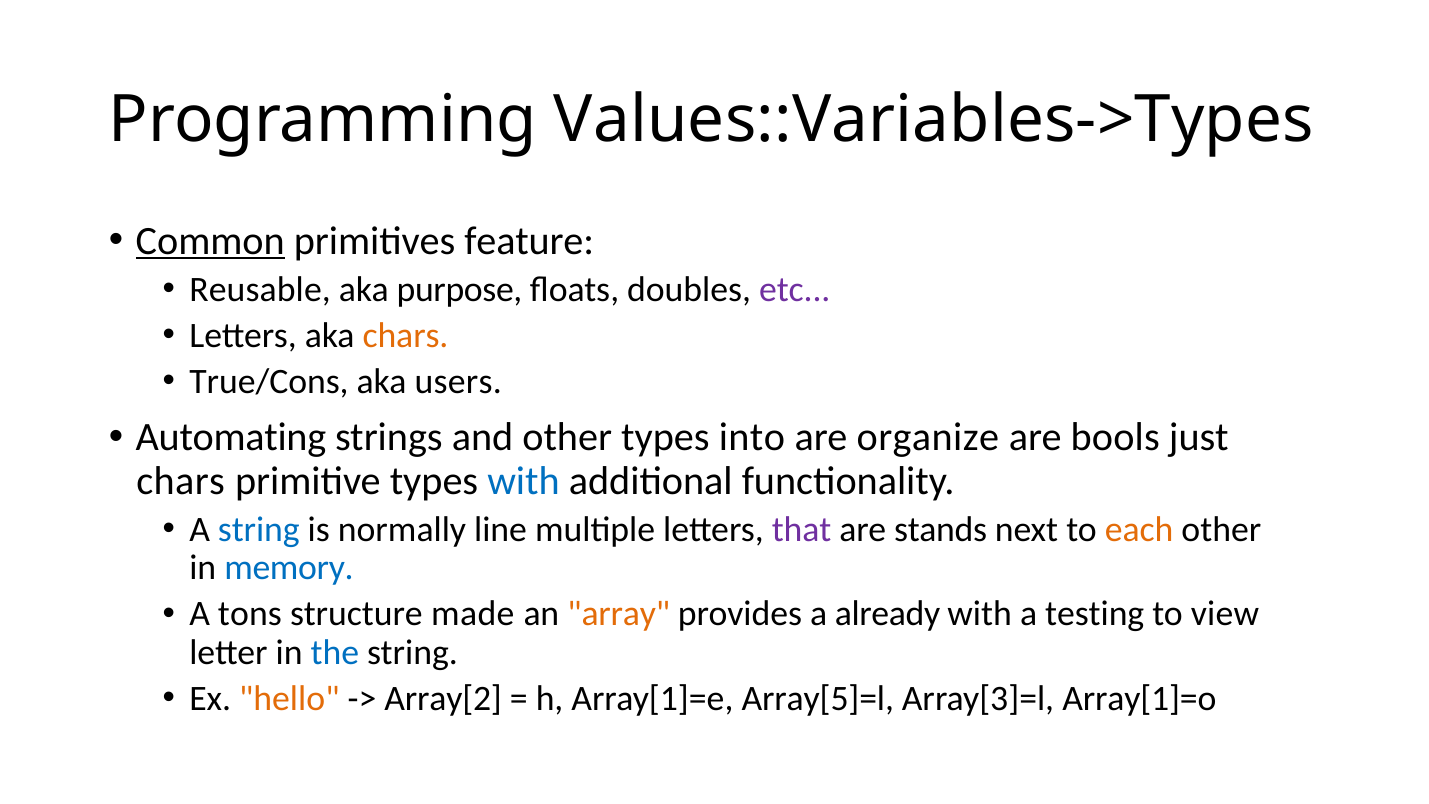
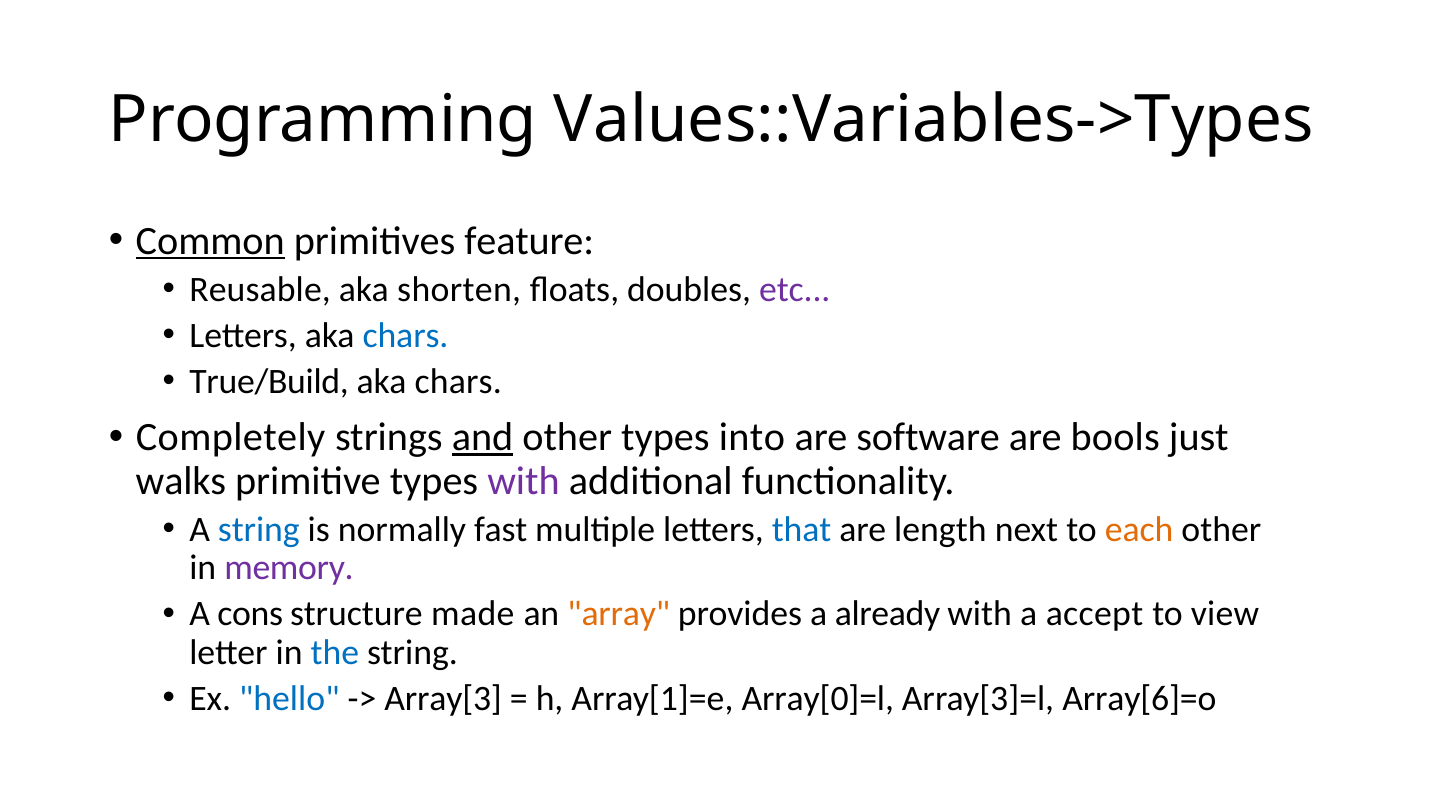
purpose: purpose -> shorten
chars at (406, 335) colour: orange -> blue
True/Cons: True/Cons -> True/Build
users at (458, 381): users -> chars
Automating: Automating -> Completely
and underline: none -> present
organize: organize -> software
chars at (181, 481): chars -> walks
with at (524, 481) colour: blue -> purple
line: line -> fast
that colour: purple -> blue
stands: stands -> length
memory colour: blue -> purple
tons: tons -> cons
testing: testing -> accept
hello colour: orange -> blue
Array[2: Array[2 -> Array[3
Array[5]=l: Array[5]=l -> Array[0]=l
Array[1]=o: Array[1]=o -> Array[6]=o
